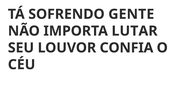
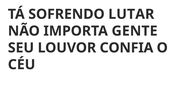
GENTE: GENTE -> LUTAR
LUTAR: LUTAR -> GENTE
